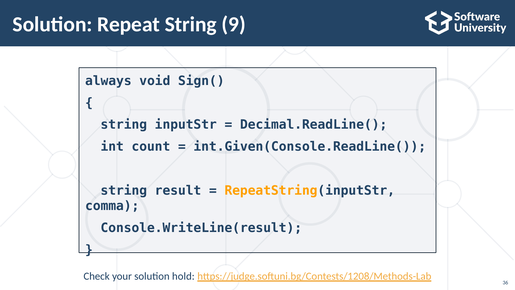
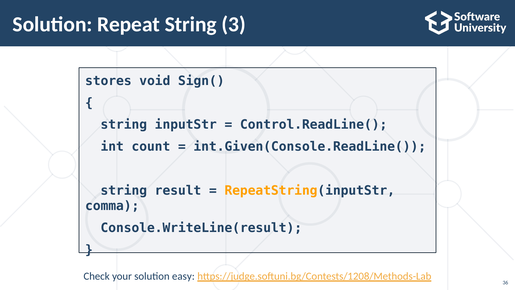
9: 9 -> 3
always: always -> stores
Decimal.ReadLine(: Decimal.ReadLine( -> Control.ReadLine(
hold: hold -> easy
